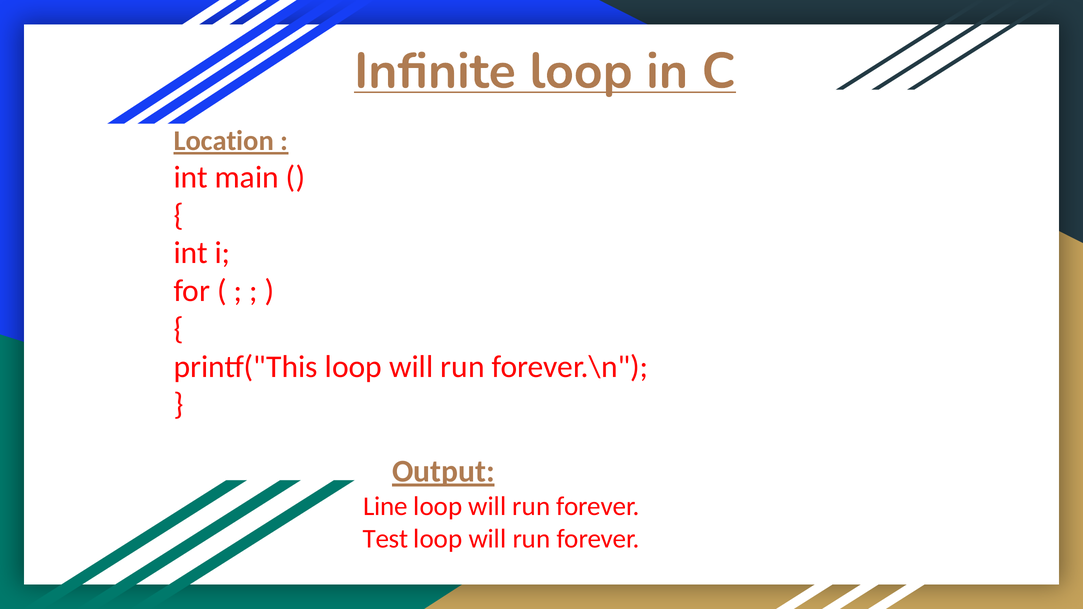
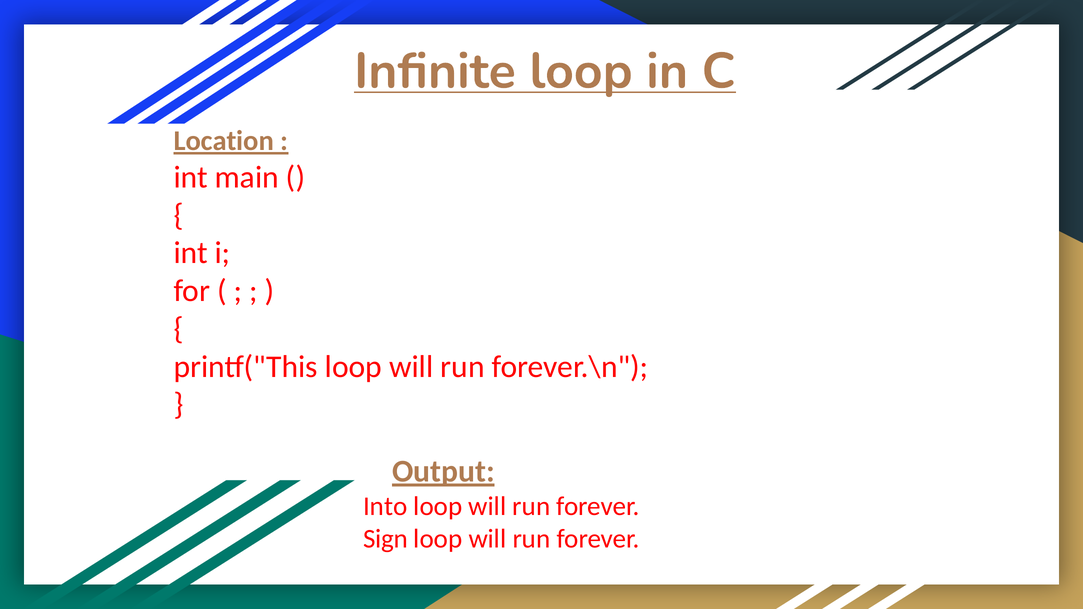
Line: Line -> Into
Test: Test -> Sign
